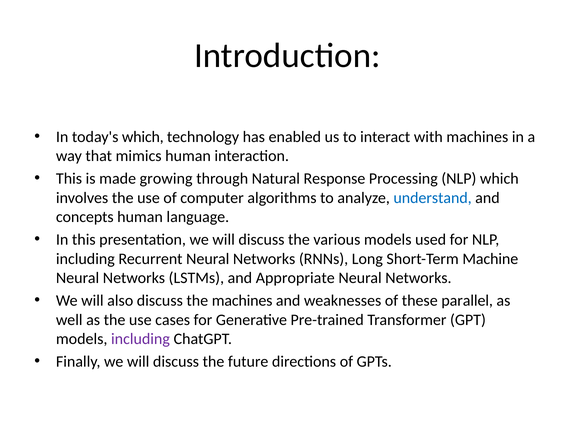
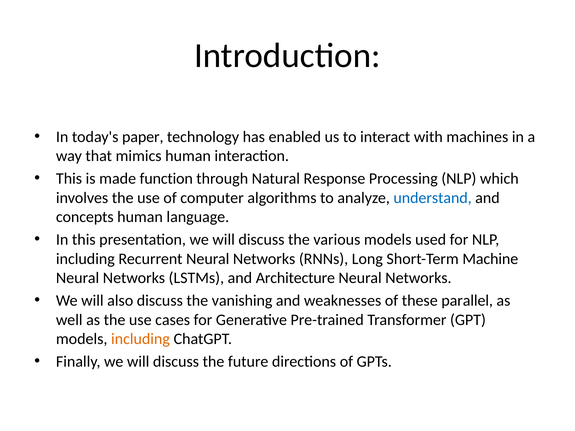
today's which: which -> paper
growing: growing -> function
Appropriate: Appropriate -> Architecture
the machines: machines -> vanishing
including at (140, 339) colour: purple -> orange
